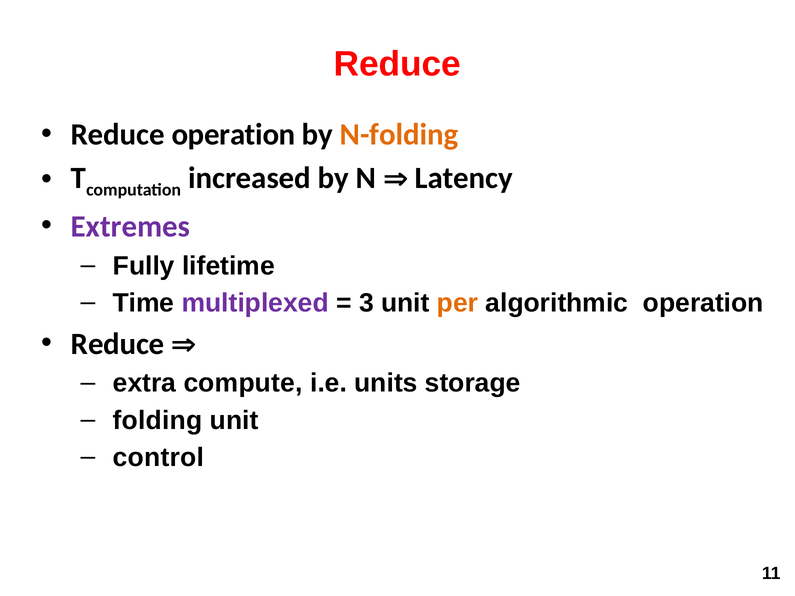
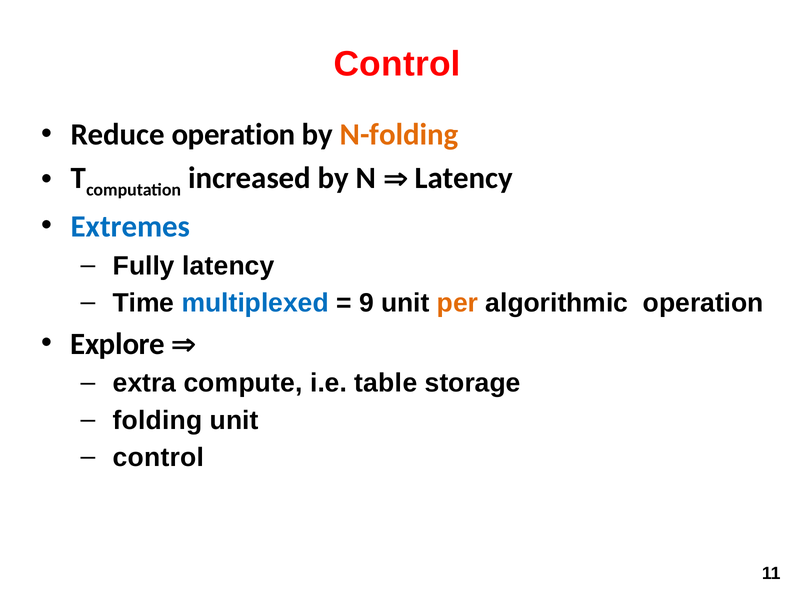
Reduce at (397, 64): Reduce -> Control
Extremes colour: purple -> blue
Fully lifetime: lifetime -> latency
multiplexed colour: purple -> blue
3: 3 -> 9
Reduce at (118, 344): Reduce -> Explore
units: units -> table
